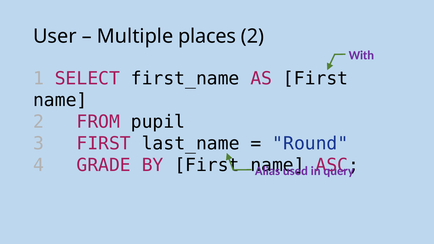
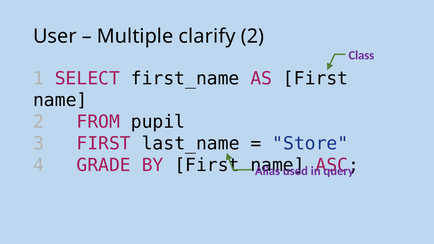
places: places -> clarify
With: With -> Class
Round: Round -> Store
